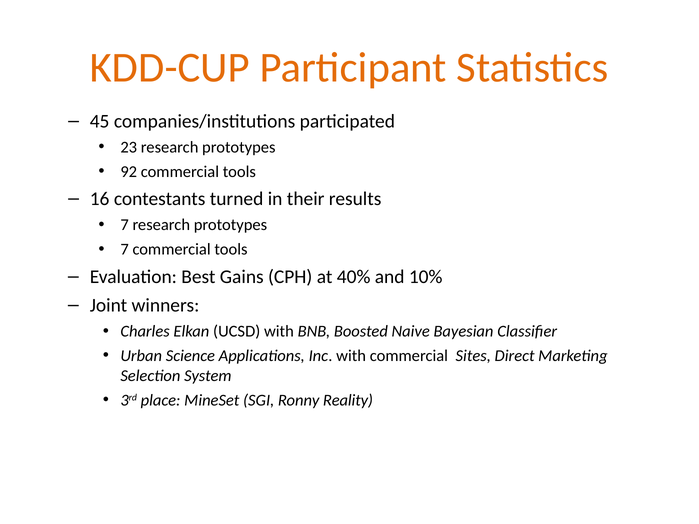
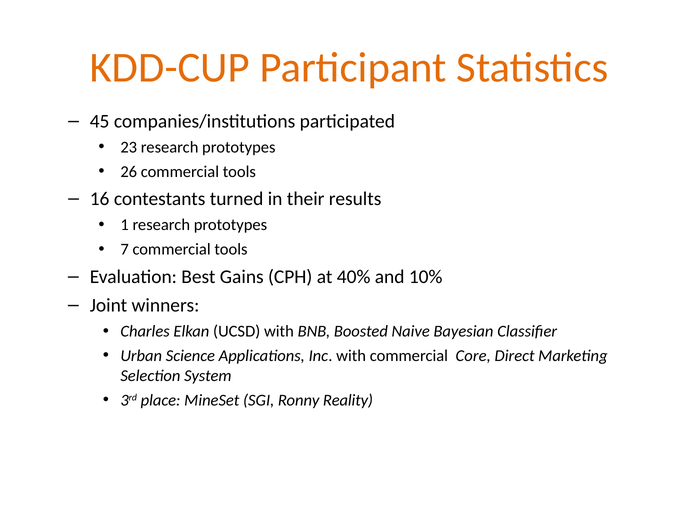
92: 92 -> 26
7 at (125, 225): 7 -> 1
Sites: Sites -> Core
